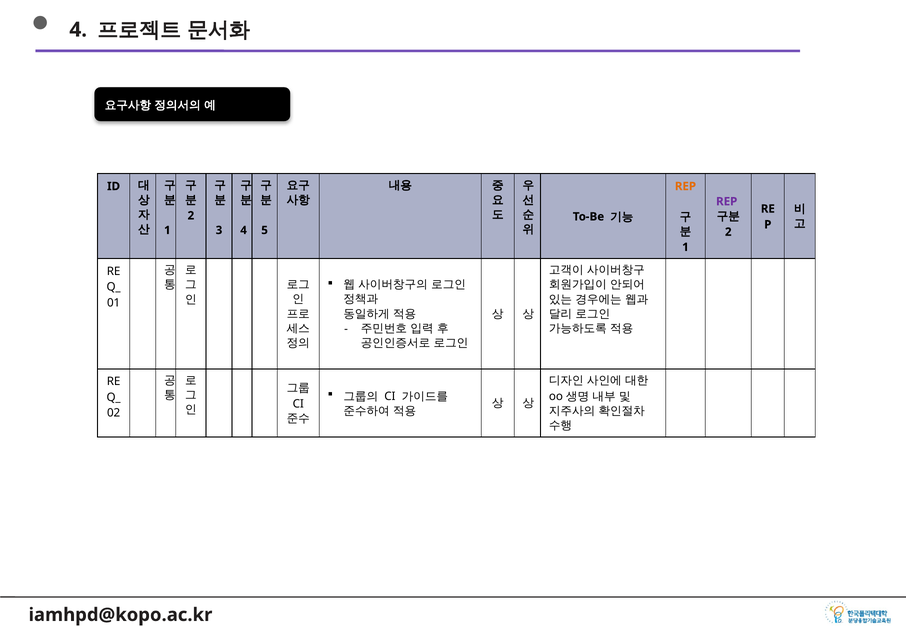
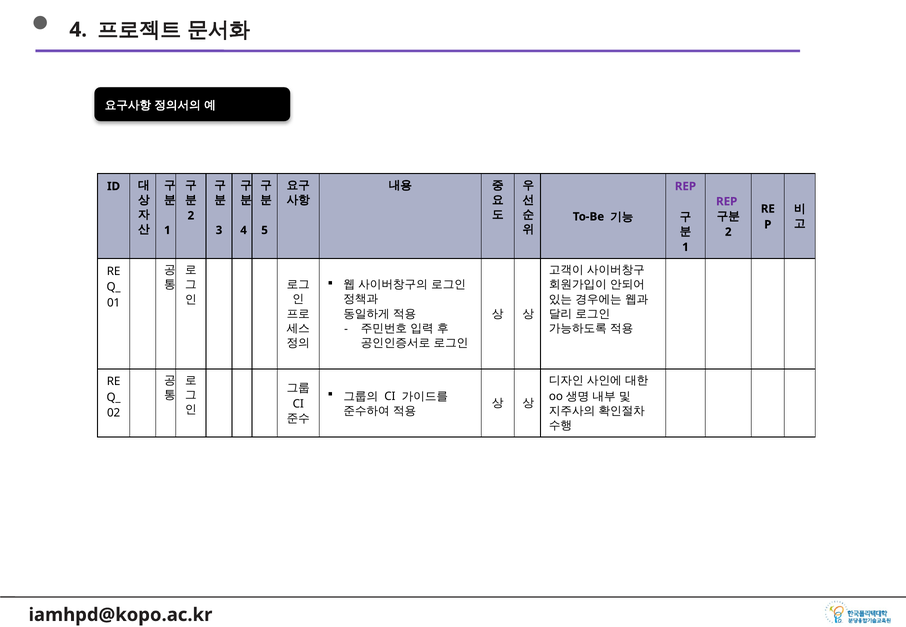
REP at (685, 186) colour: orange -> purple
